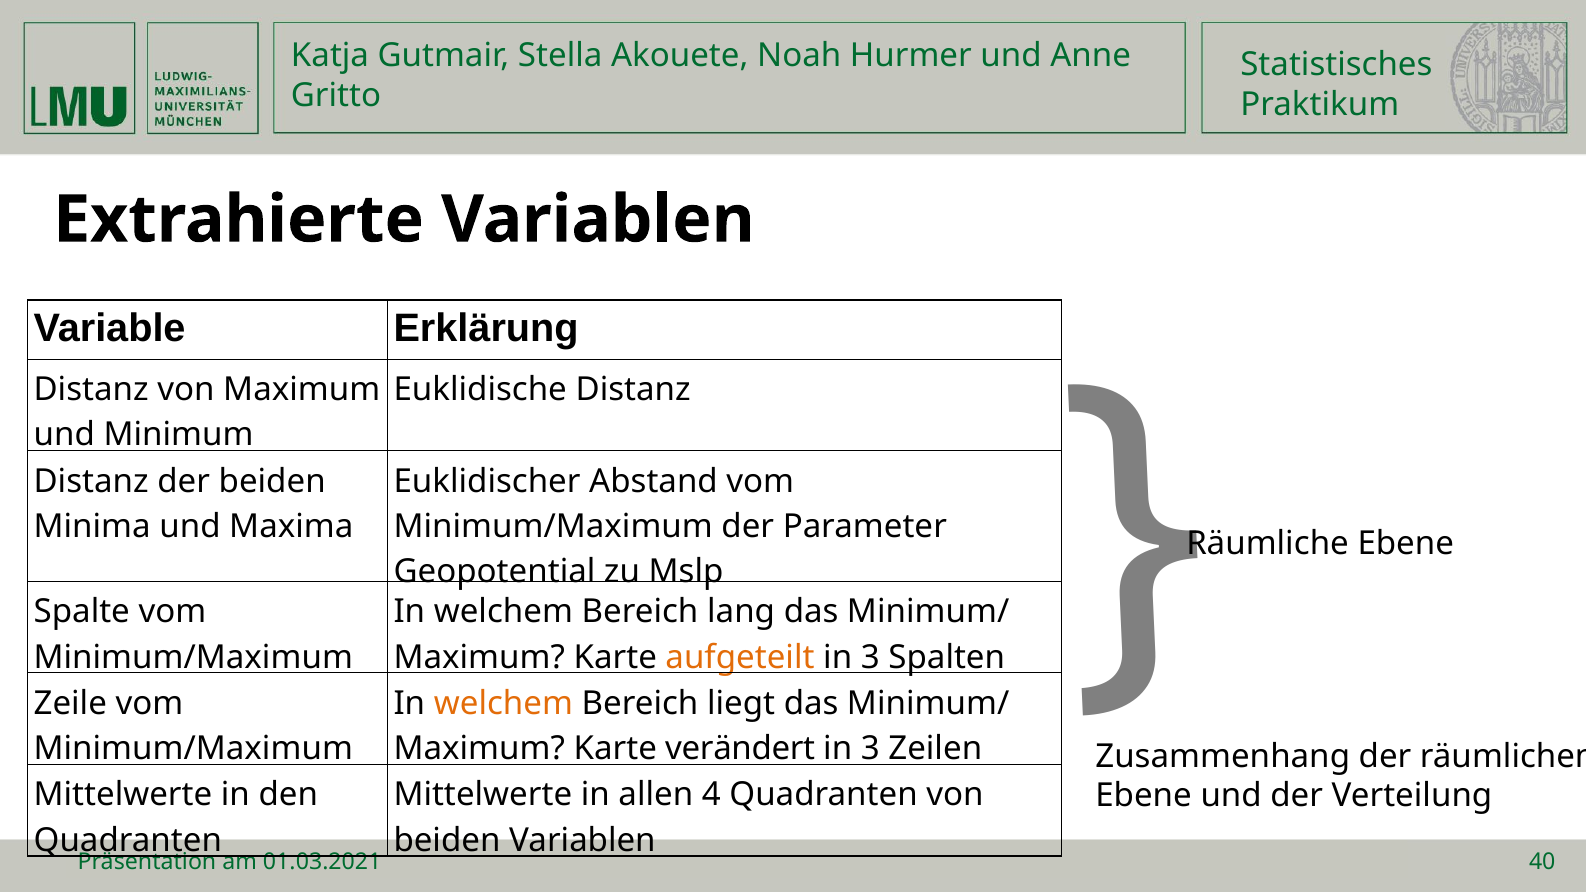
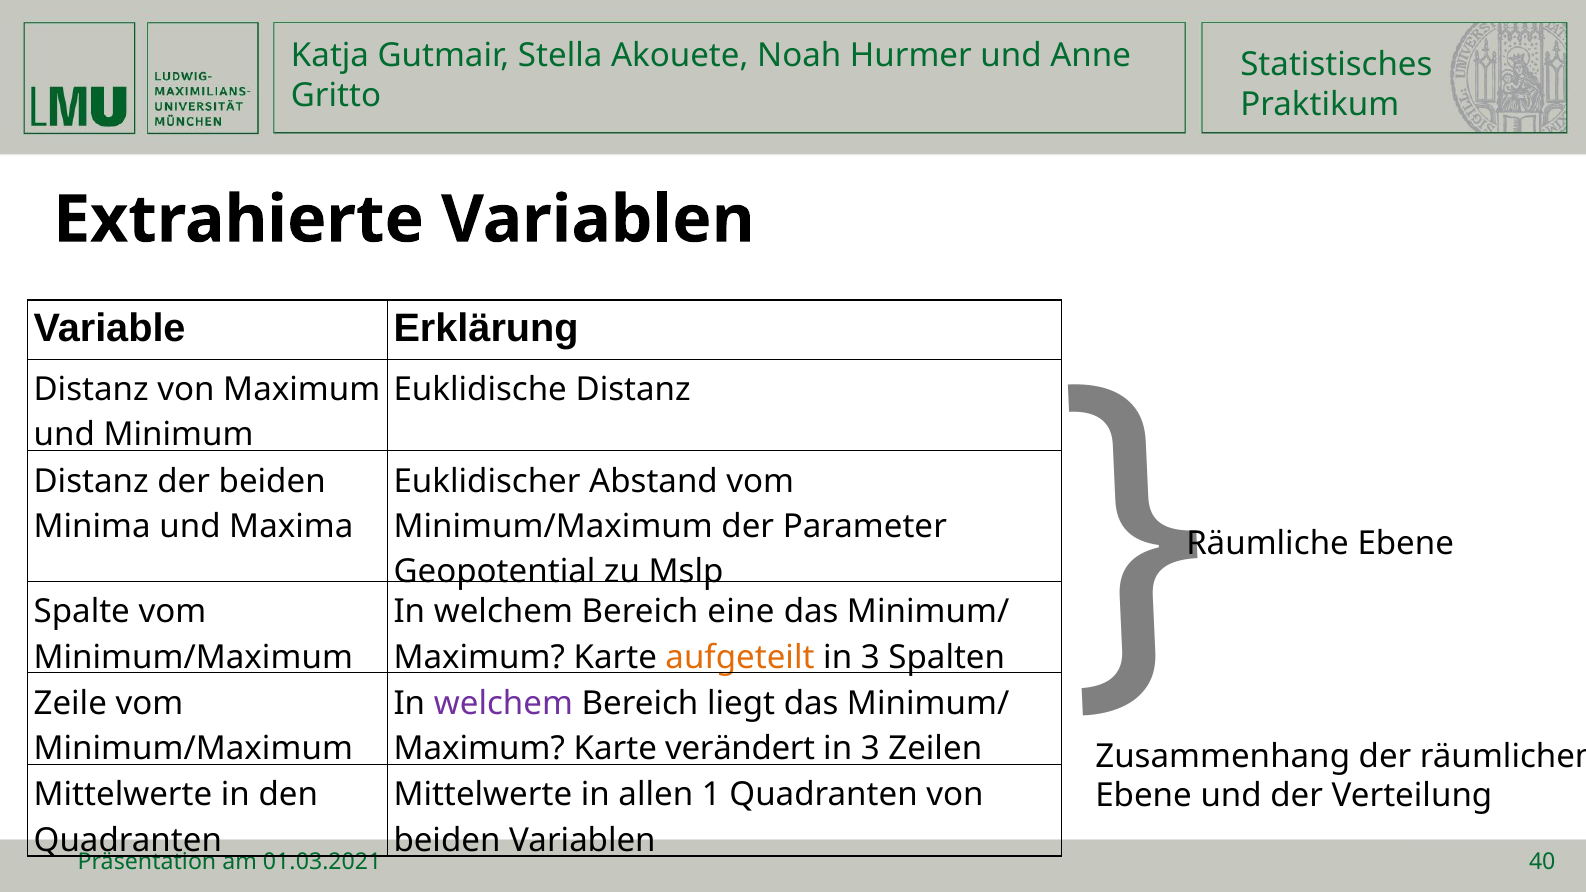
lang: lang -> eine
welchem at (503, 703) colour: orange -> purple
4: 4 -> 1
